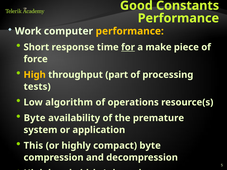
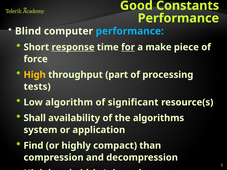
Work: Work -> Blind
performance at (130, 31) colour: yellow -> light blue
response underline: none -> present
operations: operations -> significant
Byte at (35, 118): Byte -> Shall
premature: premature -> algorithms
This: This -> Find
compact byte: byte -> than
